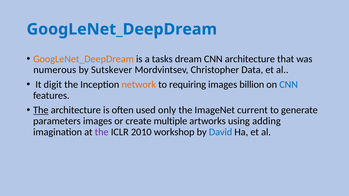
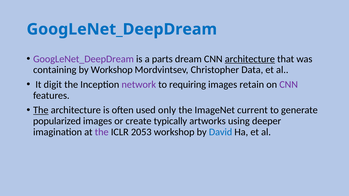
GoogLeNet_DeepDream at (83, 59) colour: orange -> purple
tasks: tasks -> parts
architecture at (250, 59) underline: none -> present
numerous: numerous -> containing
by Sutskever: Sutskever -> Workshop
network colour: orange -> purple
billion: billion -> retain
CNN at (289, 85) colour: blue -> purple
parameters: parameters -> popularized
multiple: multiple -> typically
adding: adding -> deeper
2010: 2010 -> 2053
